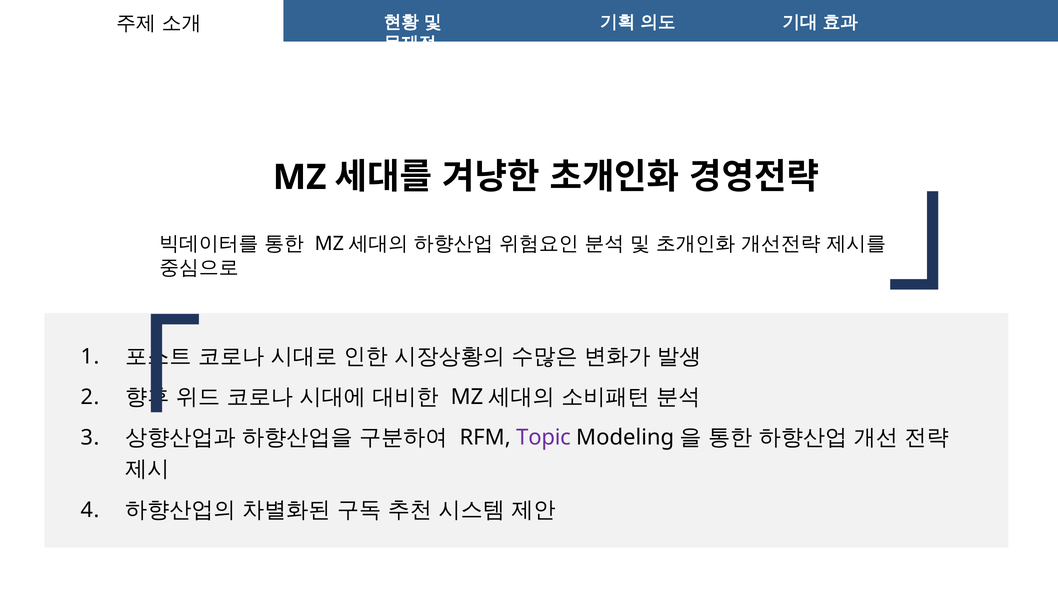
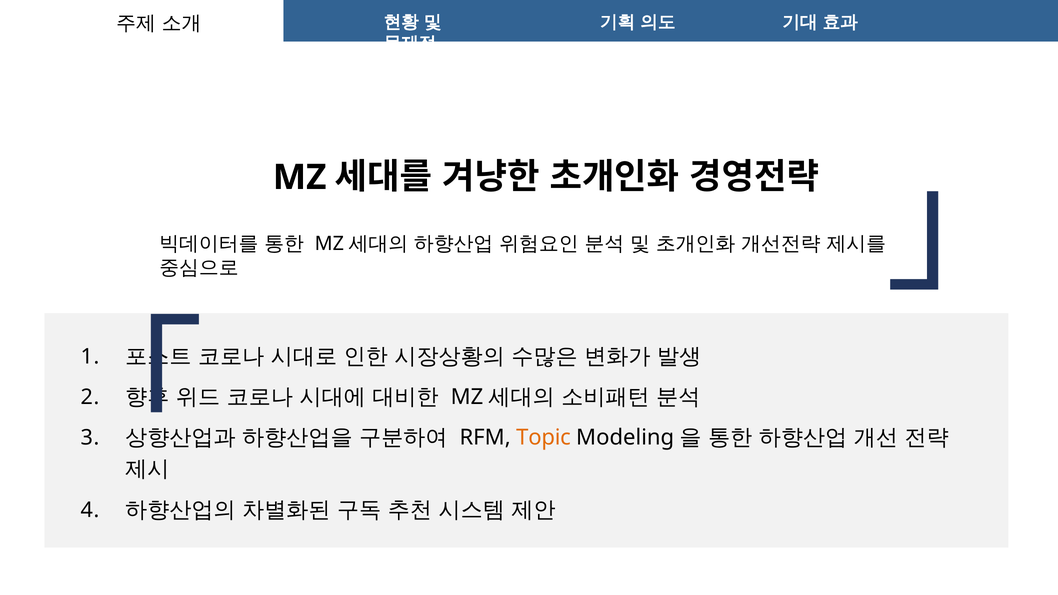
Topic colour: purple -> orange
